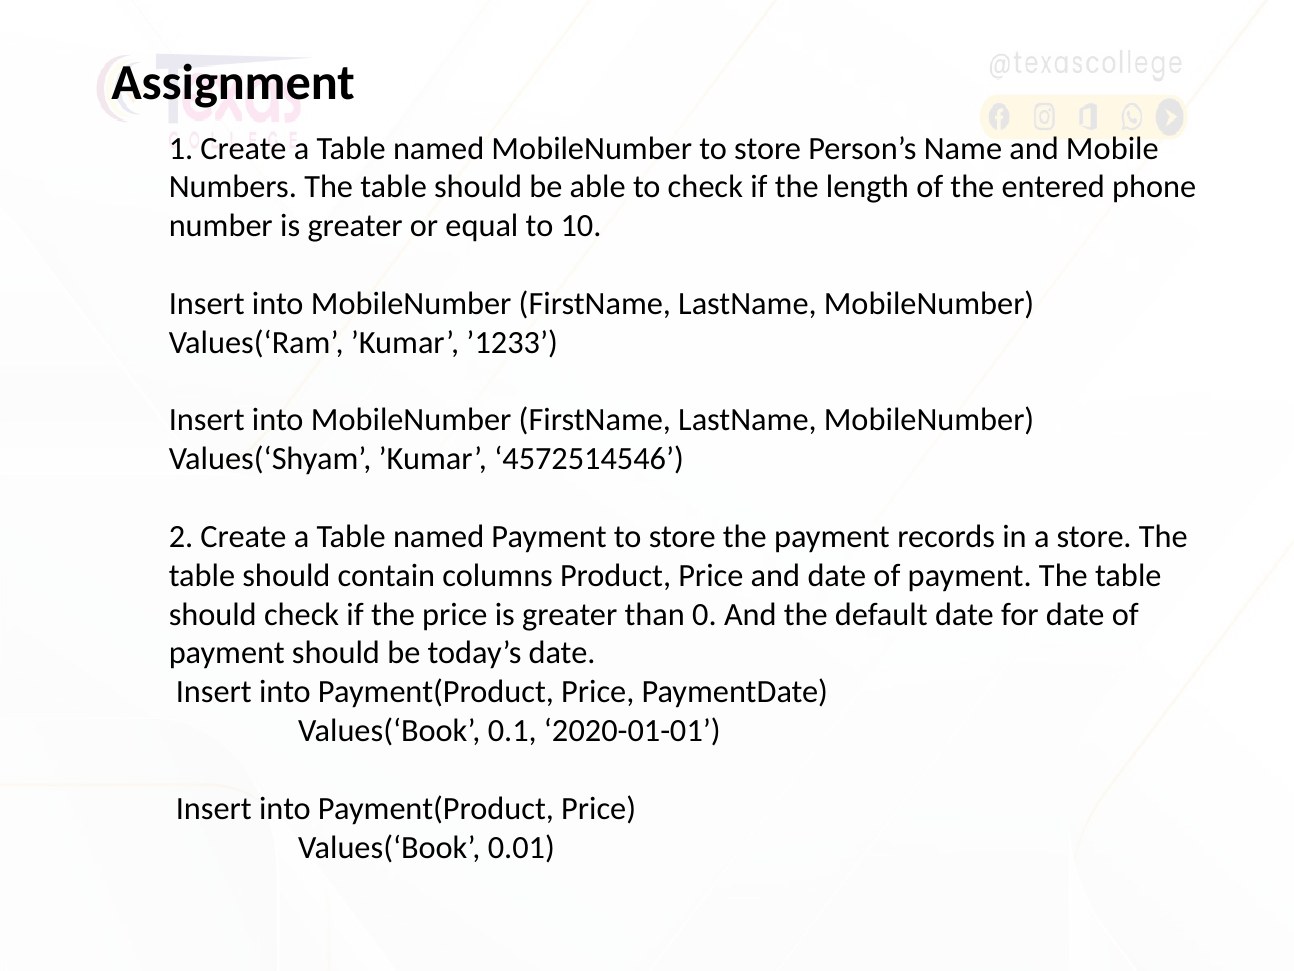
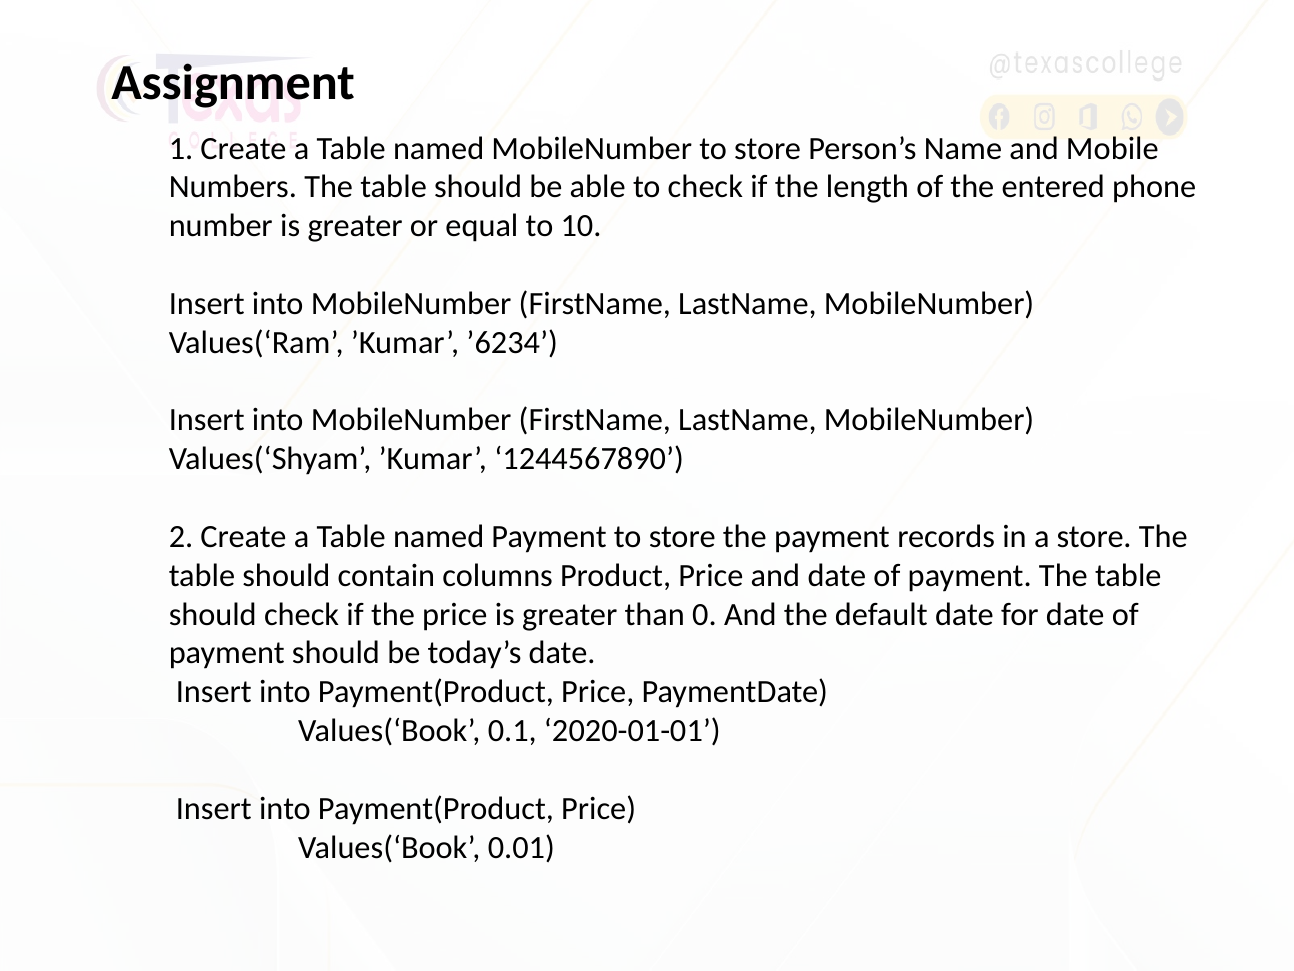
’1233: ’1233 -> ’6234
4572514546: 4572514546 -> 1244567890
